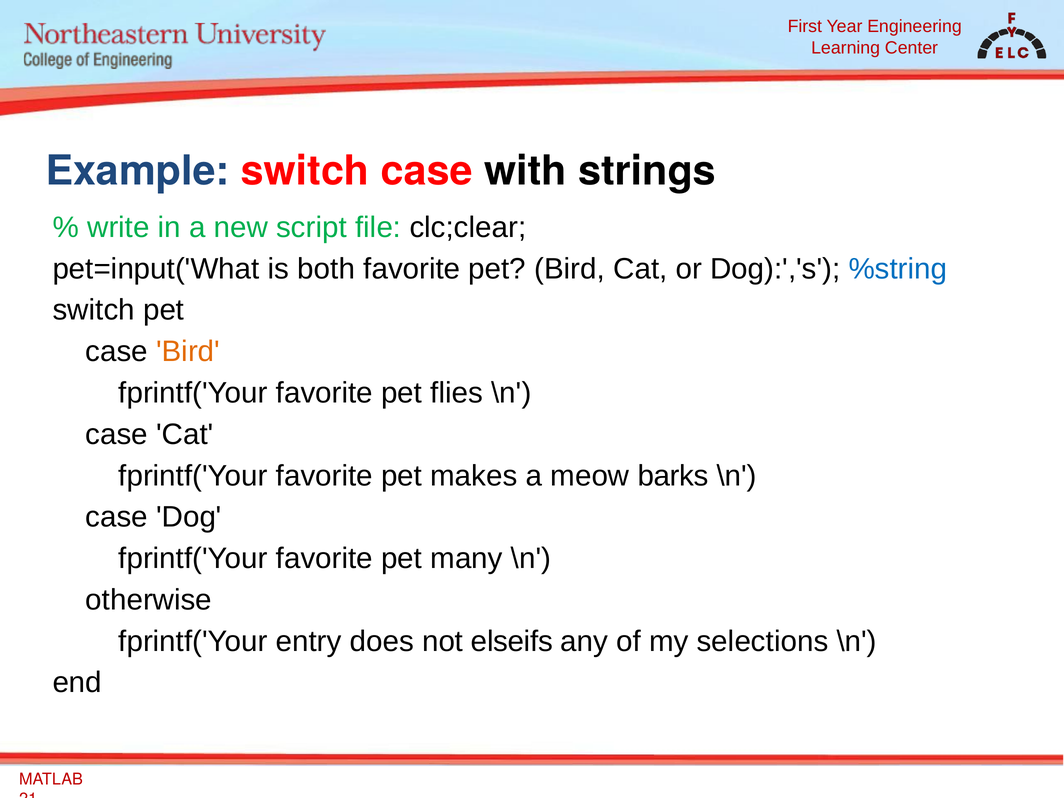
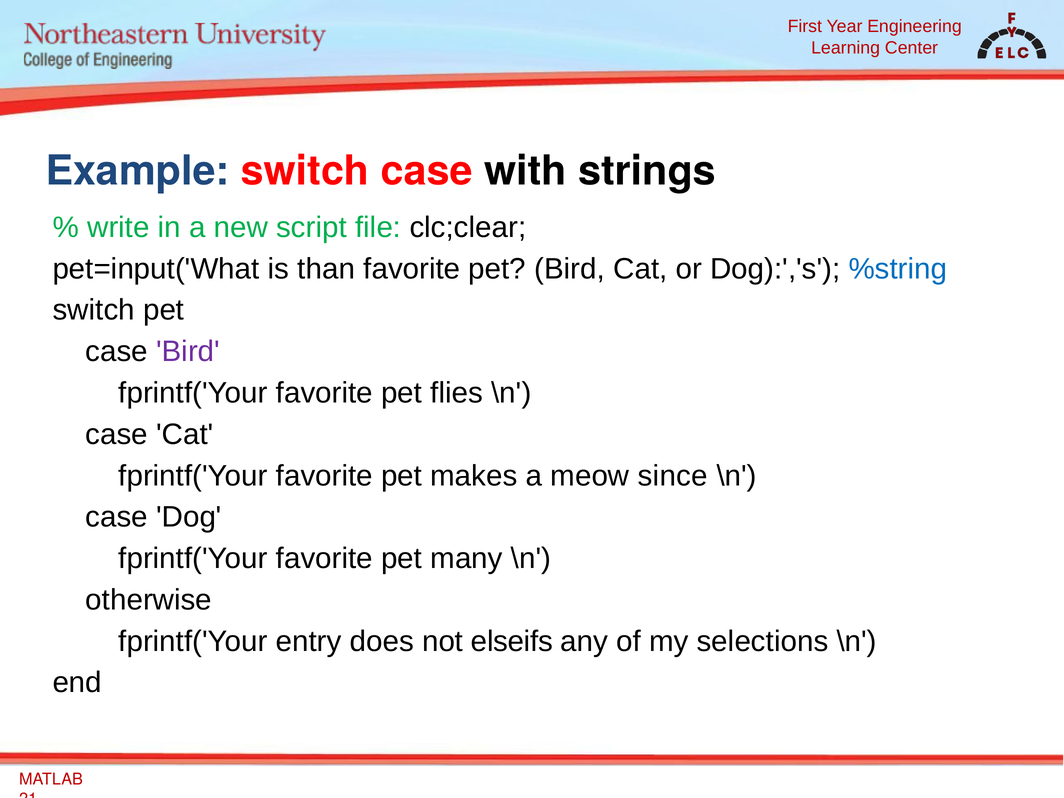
both: both -> than
Bird at (188, 352) colour: orange -> purple
barks: barks -> since
